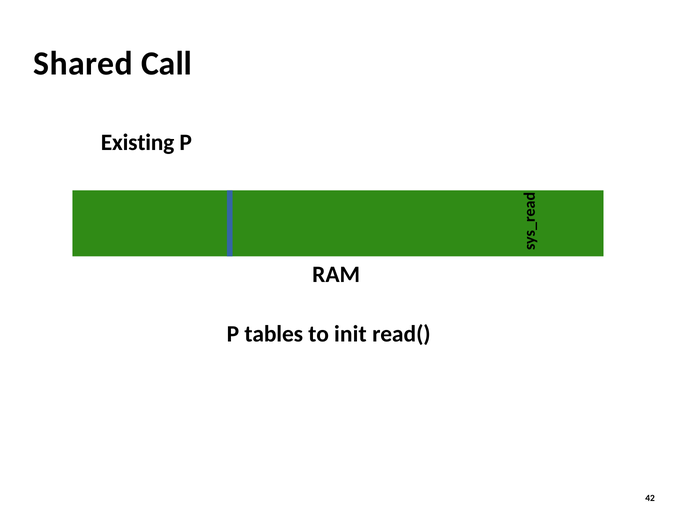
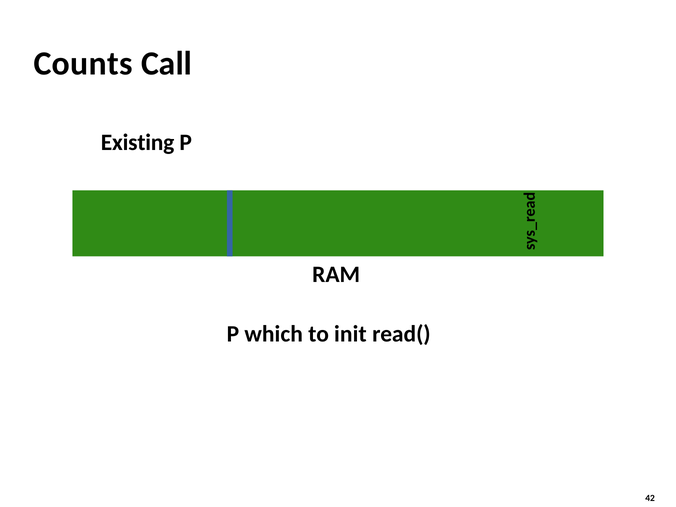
Shared: Shared -> Counts
tables: tables -> which
